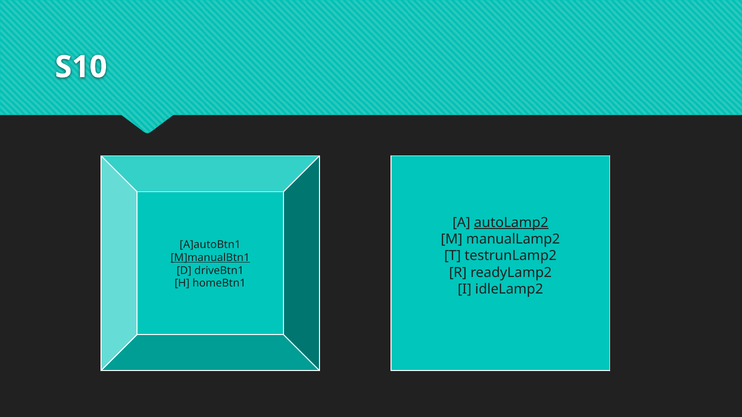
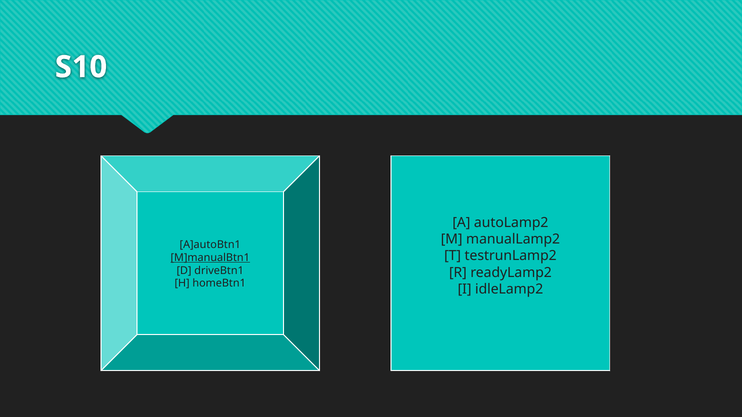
autoLamp2 underline: present -> none
